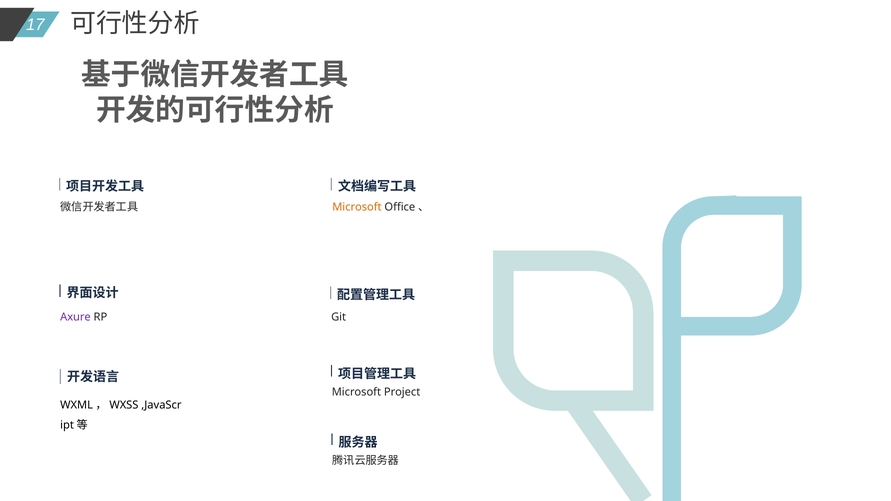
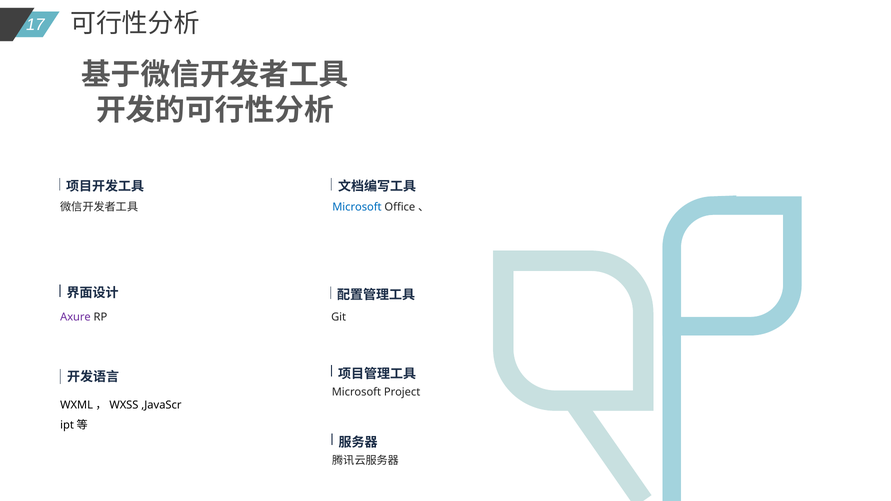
Microsoft at (357, 207) colour: orange -> blue
